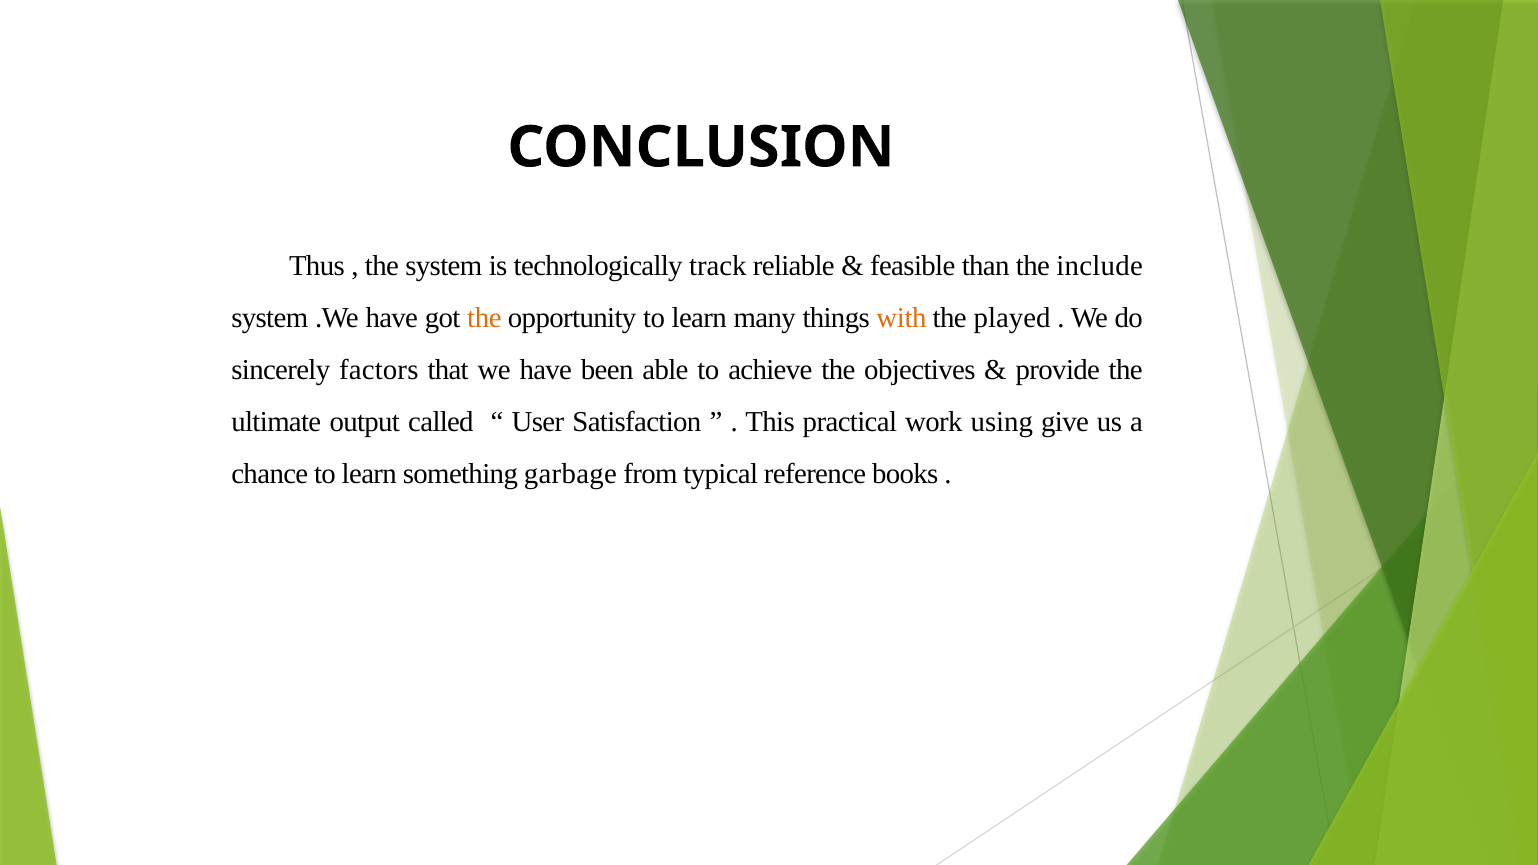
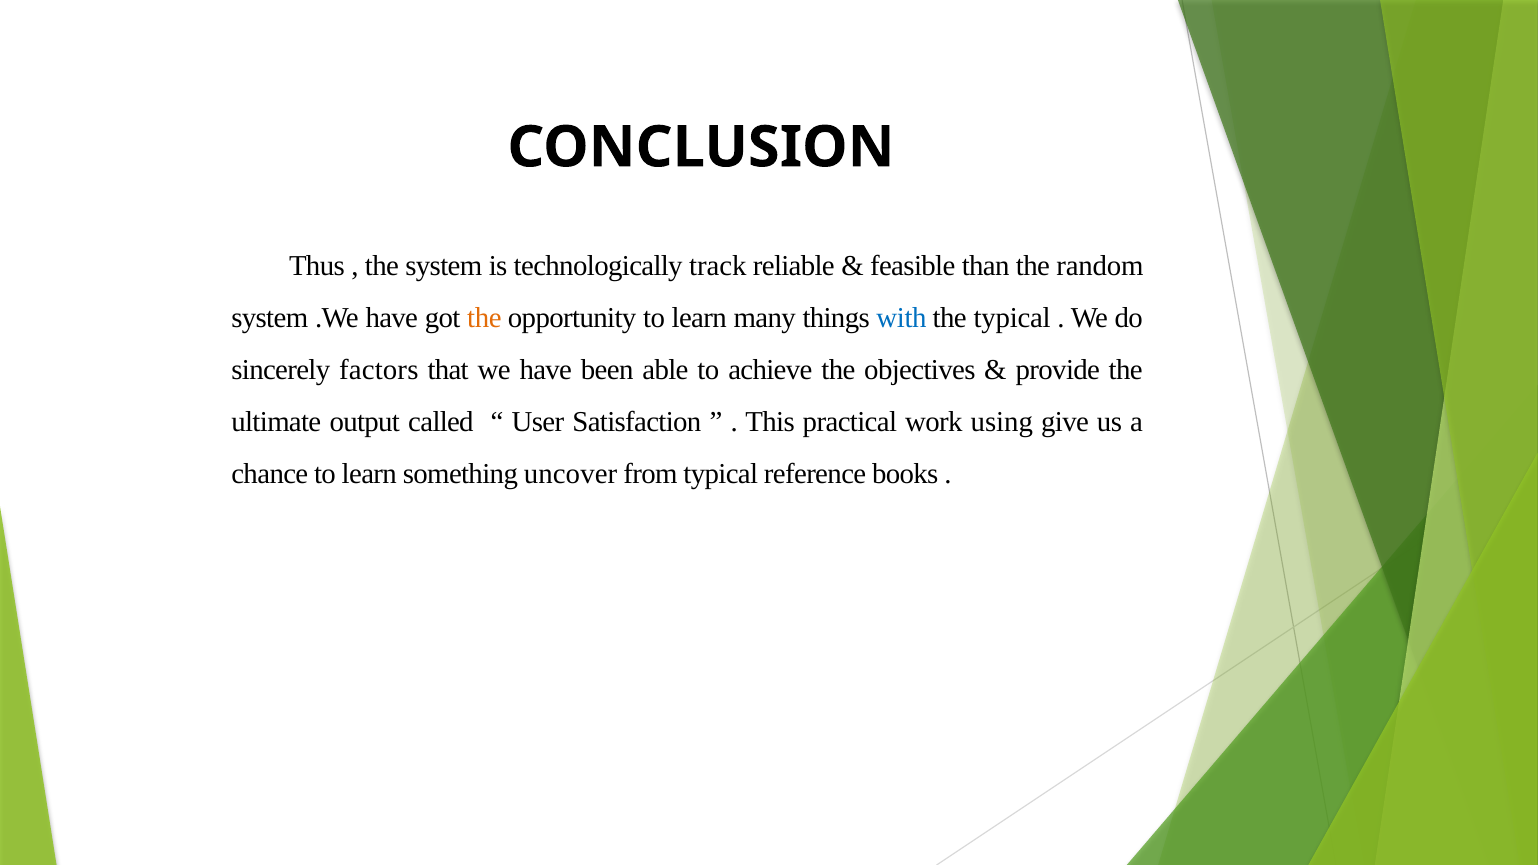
include: include -> random
with colour: orange -> blue
the played: played -> typical
garbage: garbage -> uncover
